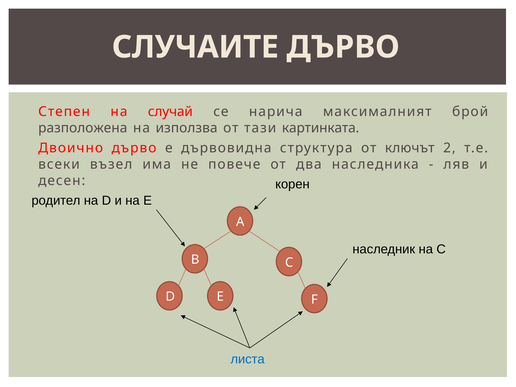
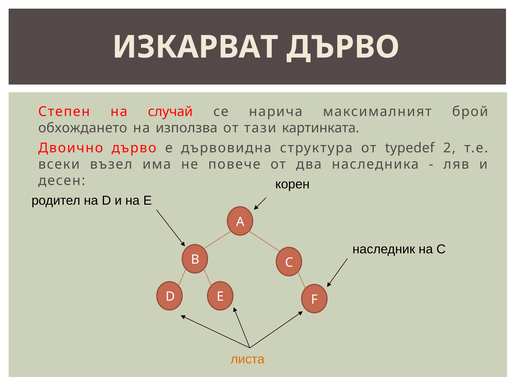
СЛУЧАИТЕ: СЛУЧАИТЕ -> ИЗКАРВАТ
разположена: разположена -> обхождането
ключът: ключът -> typedef
листа colour: blue -> orange
